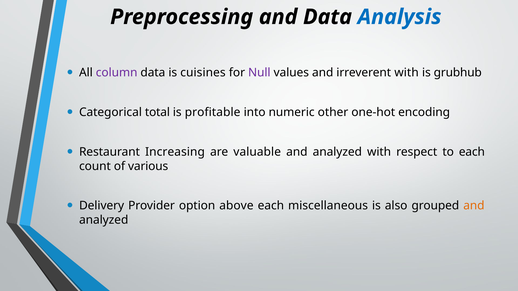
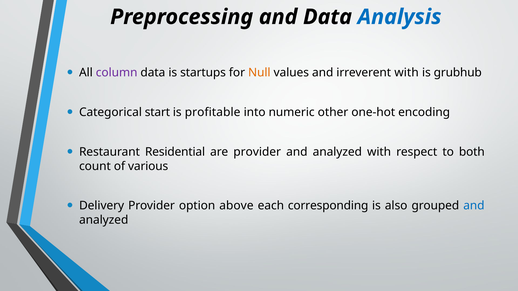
cuisines: cuisines -> startups
Null colour: purple -> orange
total: total -> start
Increasing: Increasing -> Residential
are valuable: valuable -> provider
to each: each -> both
miscellaneous: miscellaneous -> corresponding
and at (474, 206) colour: orange -> blue
